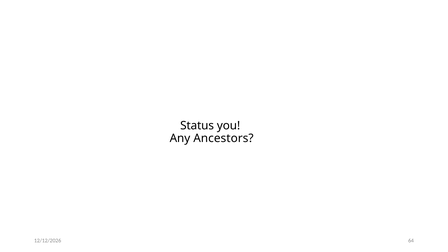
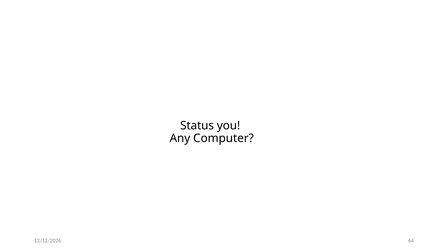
Ancestors: Ancestors -> Computer
